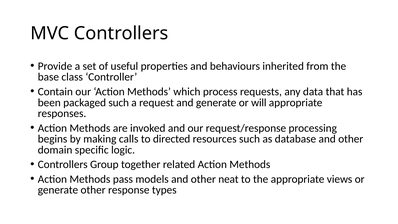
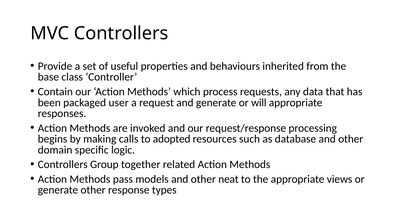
packaged such: such -> user
directed: directed -> adopted
